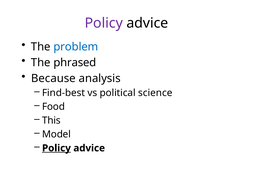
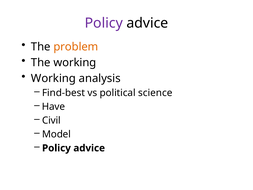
problem colour: blue -> orange
The phrased: phrased -> working
Because at (53, 78): Because -> Working
Food: Food -> Have
This: This -> Civil
Policy at (56, 148) underline: present -> none
